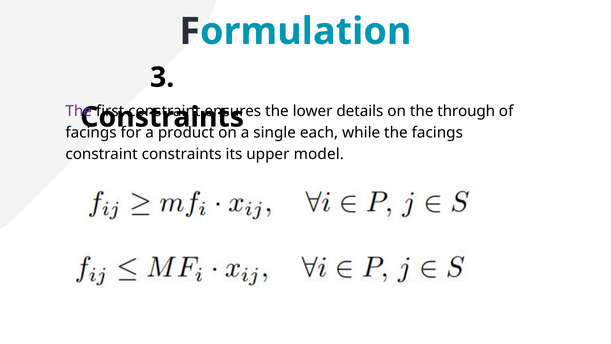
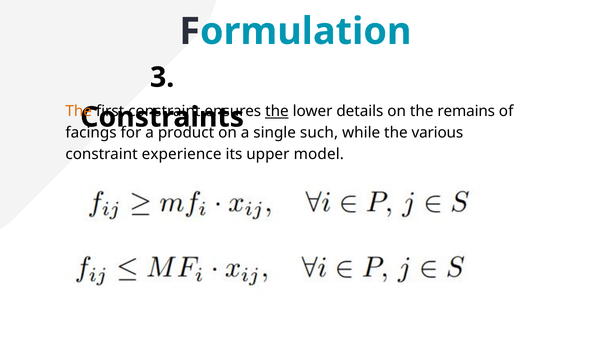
The at (79, 111) colour: purple -> orange
the at (277, 111) underline: none -> present
through: through -> remains
each: each -> such
the facings: facings -> various
constraint constraints: constraints -> experience
